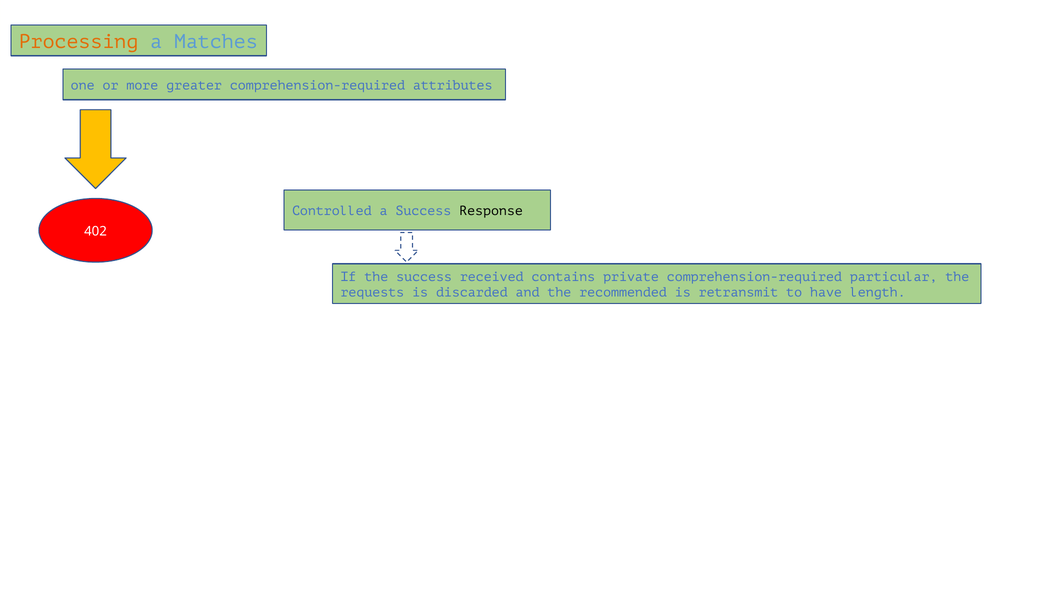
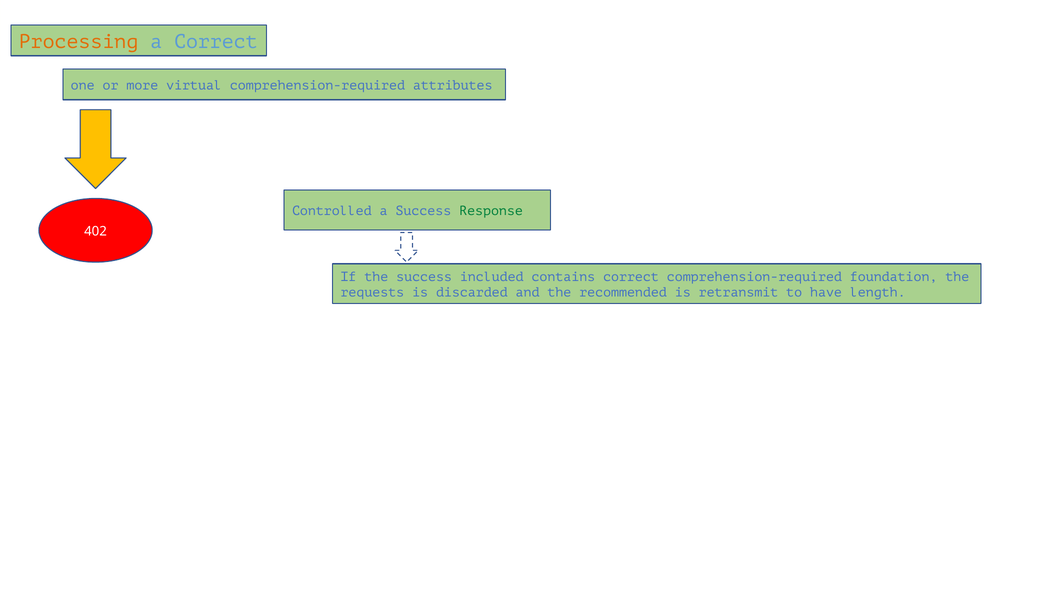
a Matches: Matches -> Correct
greater: greater -> virtual
Response colour: black -> green
received: received -> included
contains private: private -> correct
particular: particular -> foundation
